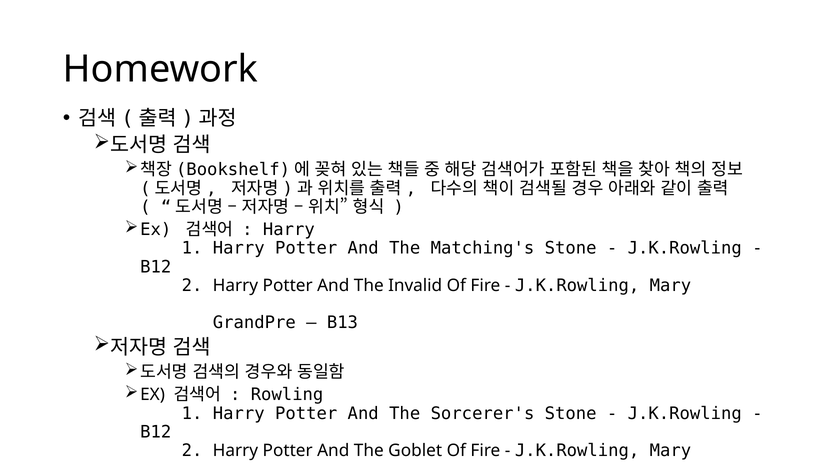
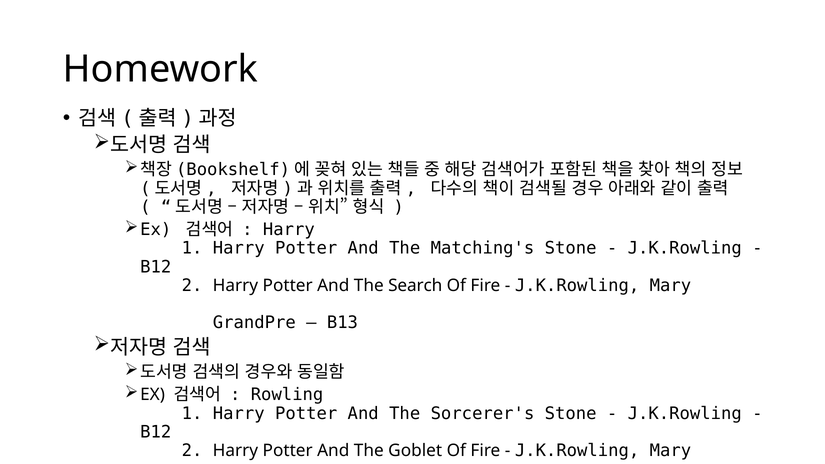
Invalid: Invalid -> Search
